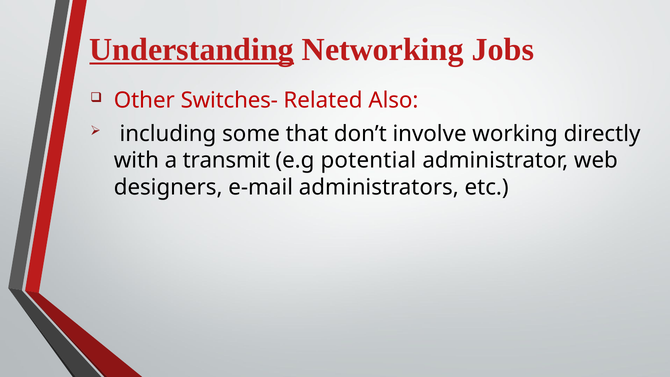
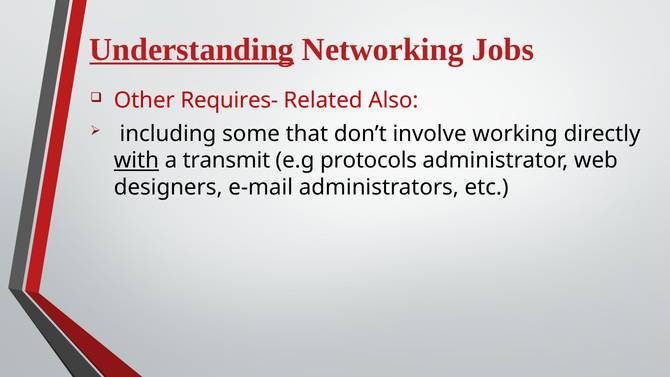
Switches-: Switches- -> Requires-
with underline: none -> present
potential: potential -> protocols
